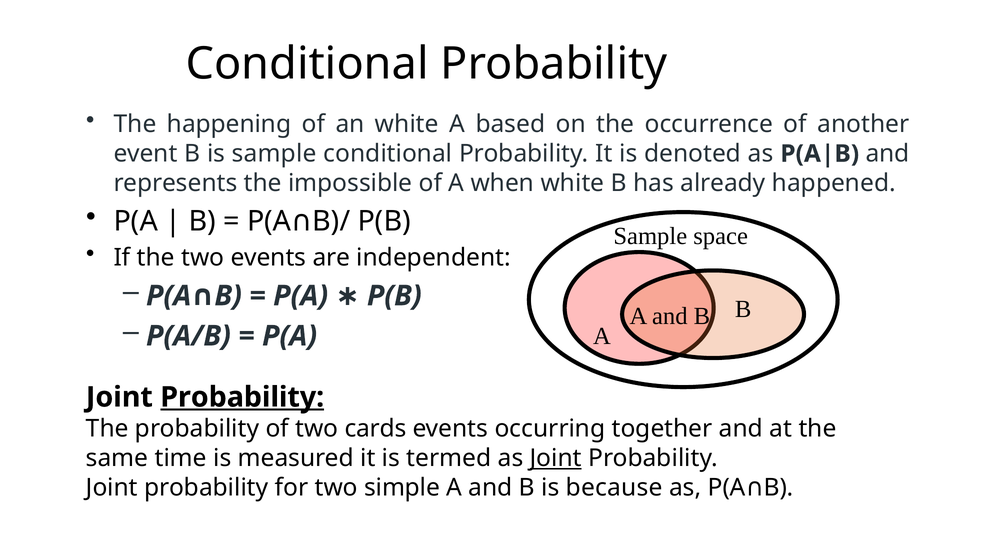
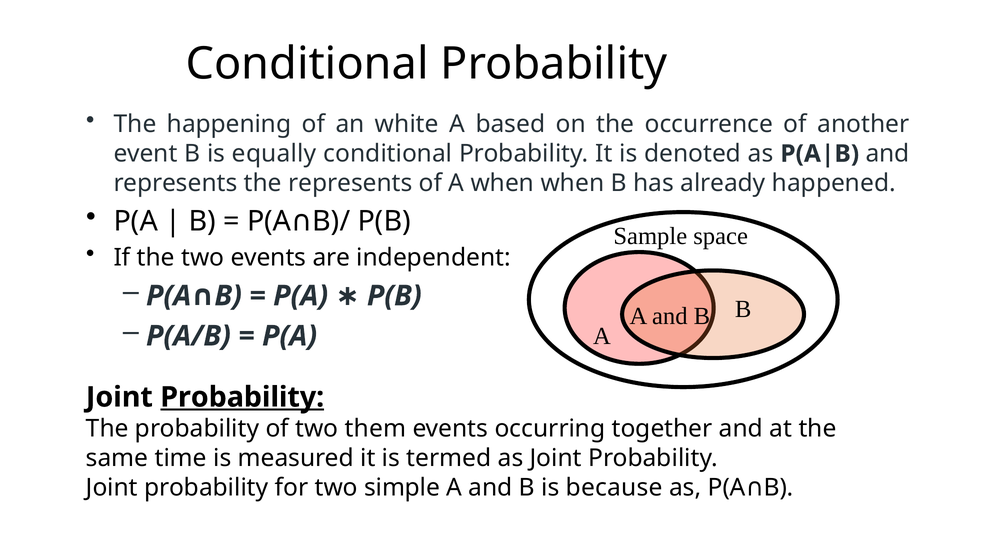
is sample: sample -> equally
the impossible: impossible -> represents
when white: white -> when
cards: cards -> them
Joint at (556, 459) underline: present -> none
